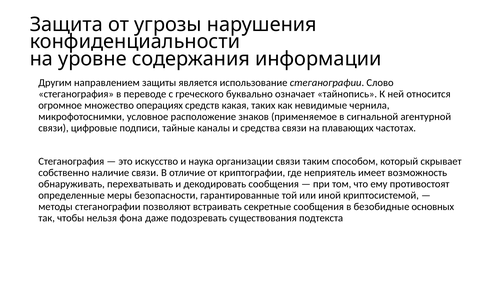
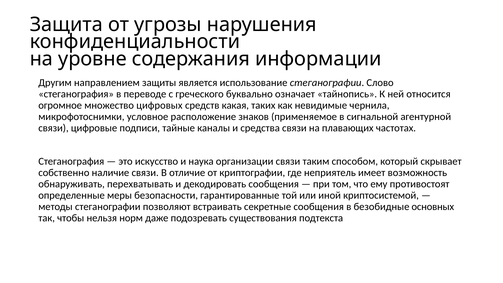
операциях: операциях -> цифровых
фона: фона -> норм
